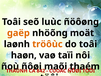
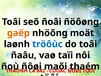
luùc: luùc -> ñoâi
tröôùc colour: orange -> blue
haøn: haøn -> ñaâu
